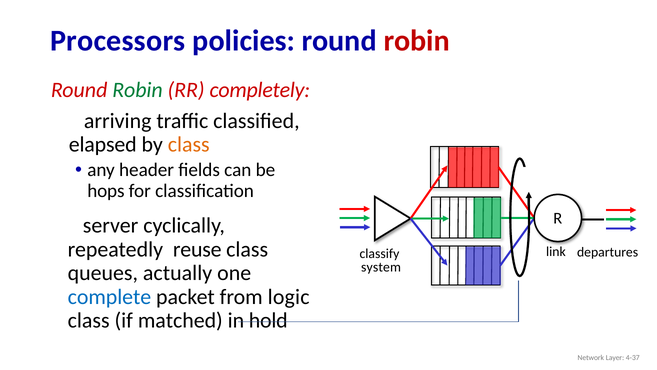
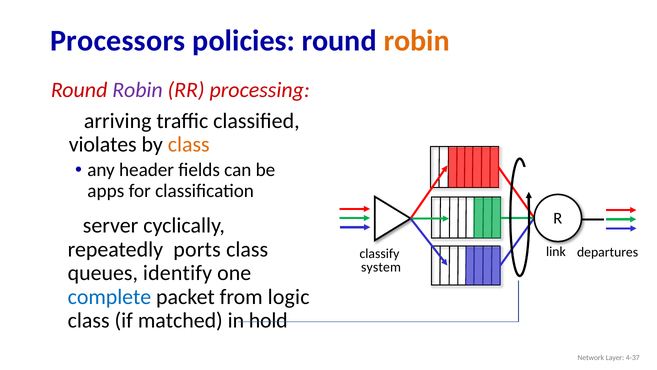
robin at (417, 41) colour: red -> orange
Robin at (137, 90) colour: green -> purple
completely: completely -> processing
elapsed: elapsed -> violates
hops: hops -> apps
reuse: reuse -> ports
actually: actually -> identify
